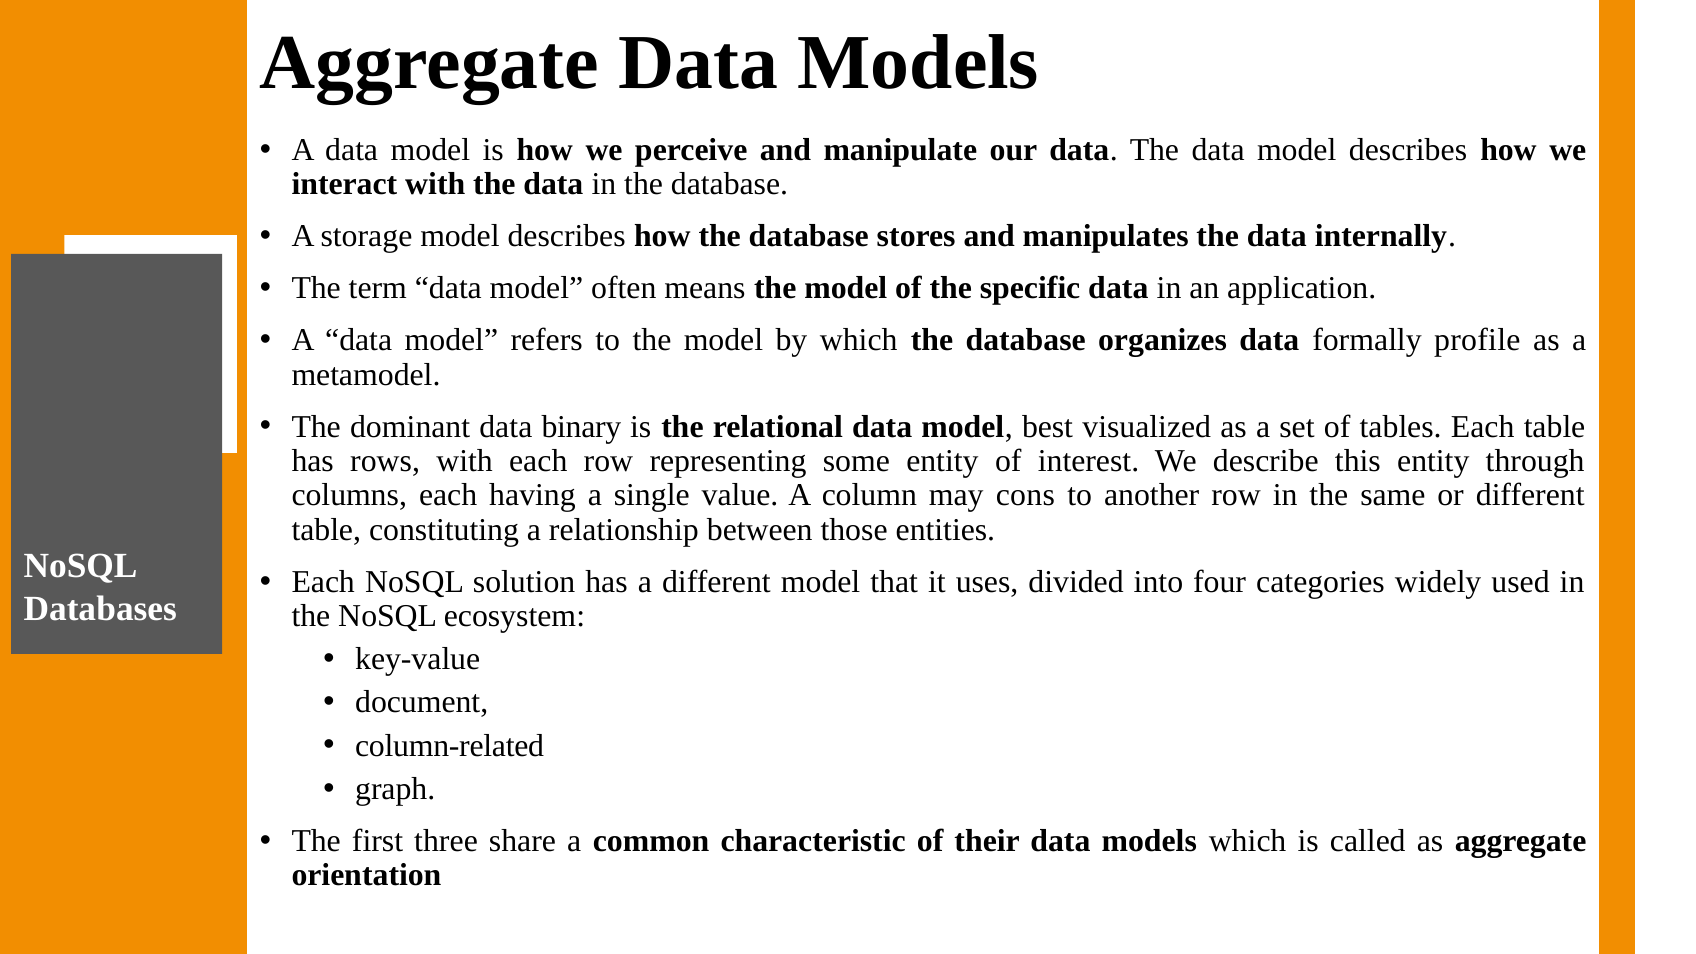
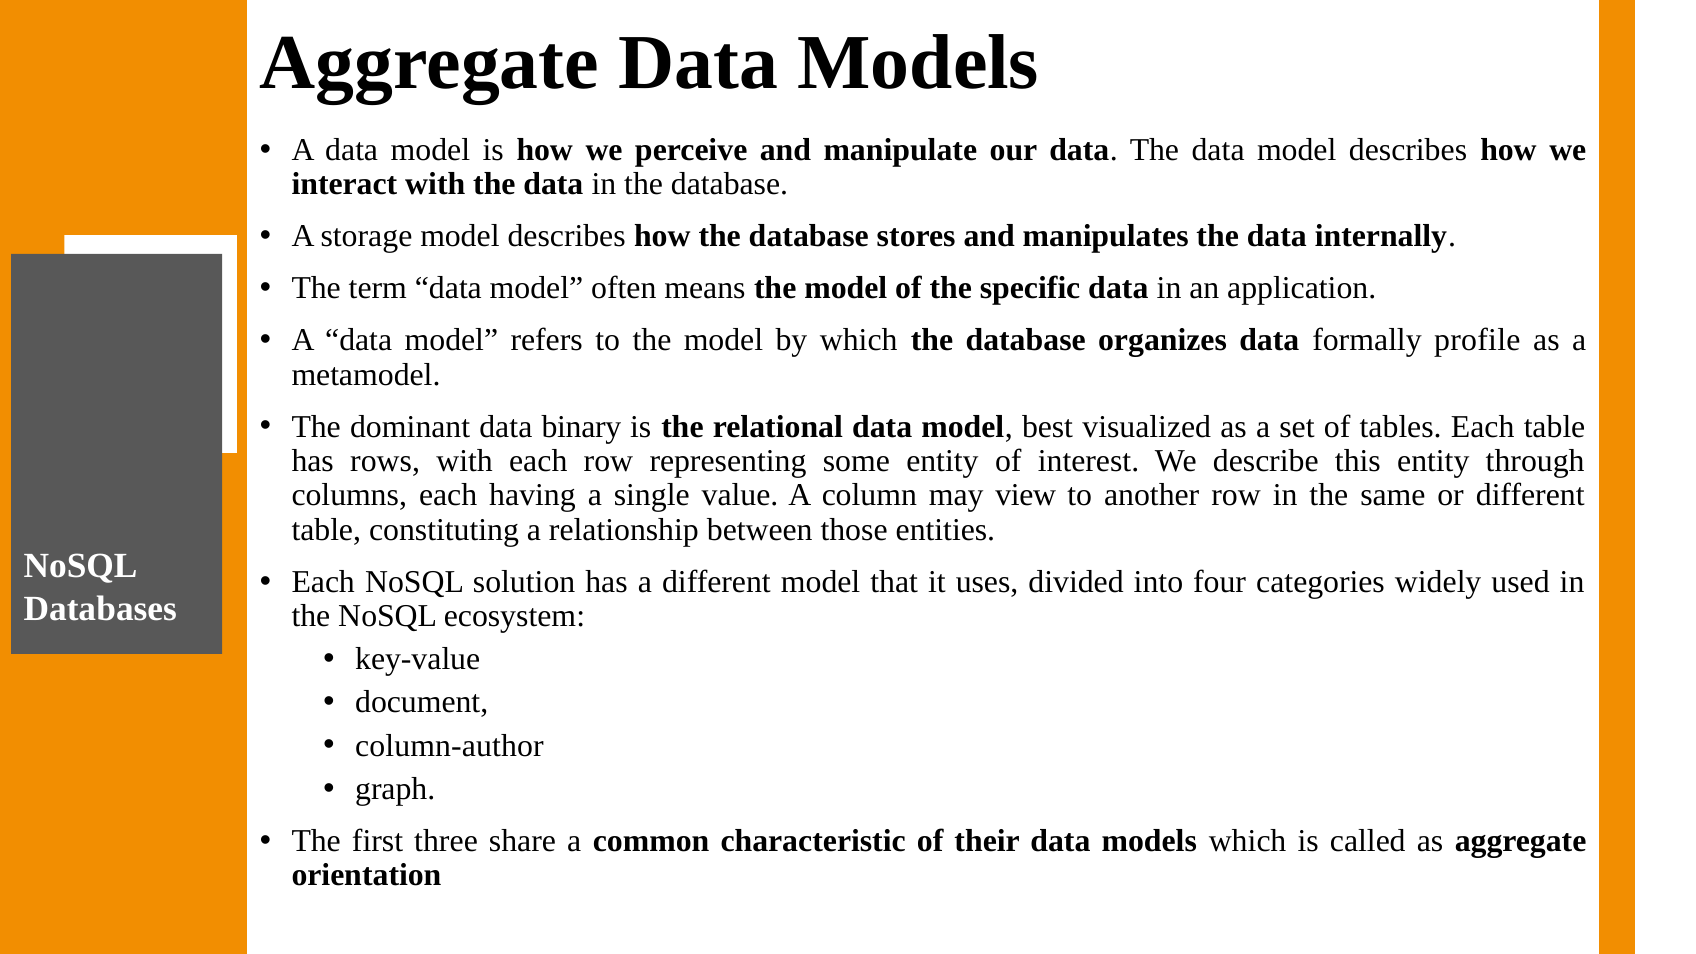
cons: cons -> view
column-related: column-related -> column-author
